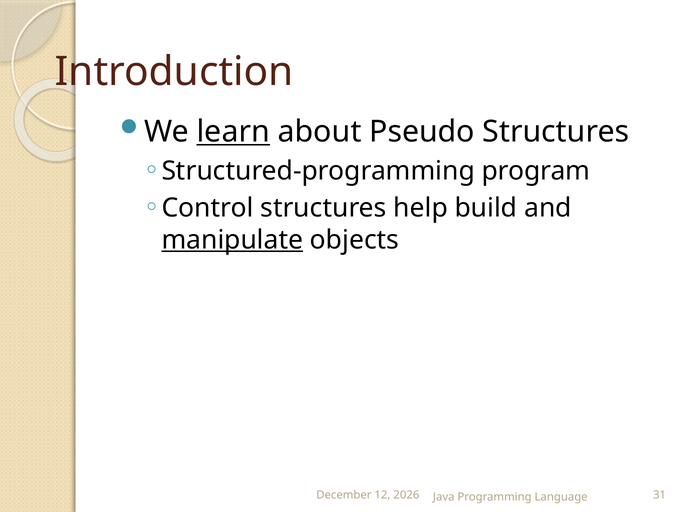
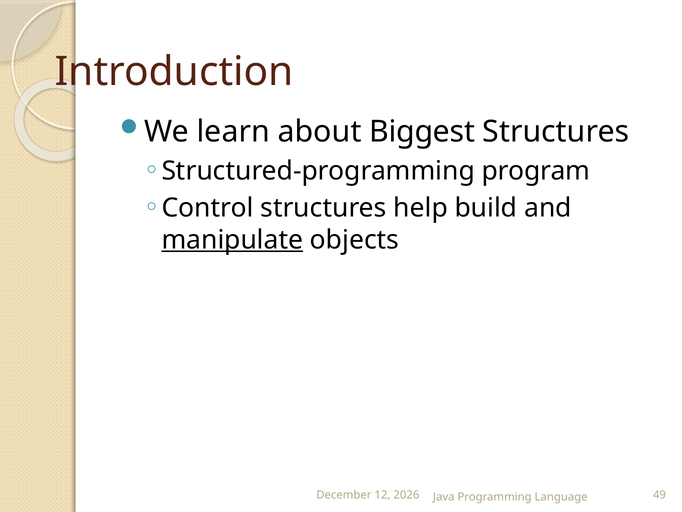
learn underline: present -> none
Pseudo: Pseudo -> Biggest
31: 31 -> 49
